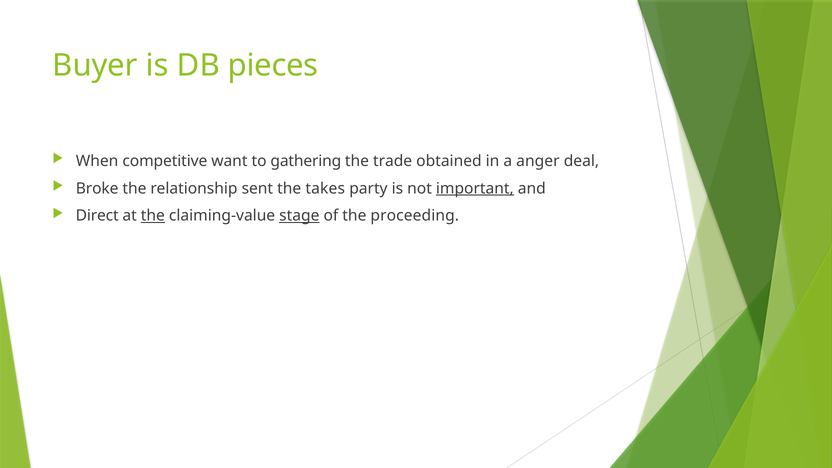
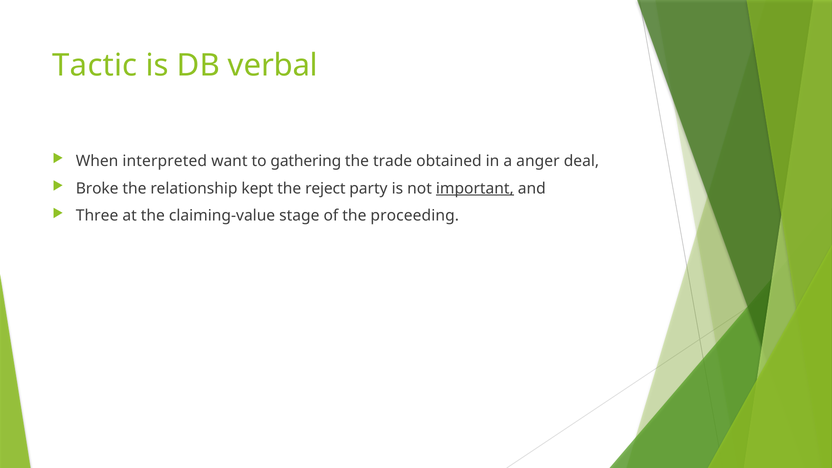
Buyer: Buyer -> Tactic
pieces: pieces -> verbal
competitive: competitive -> interpreted
sent: sent -> kept
takes: takes -> reject
Direct: Direct -> Three
the at (153, 216) underline: present -> none
stage underline: present -> none
